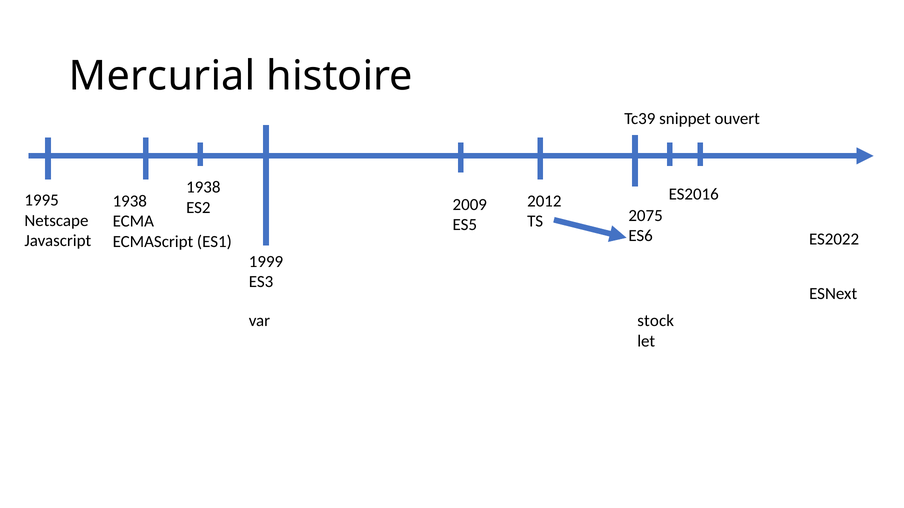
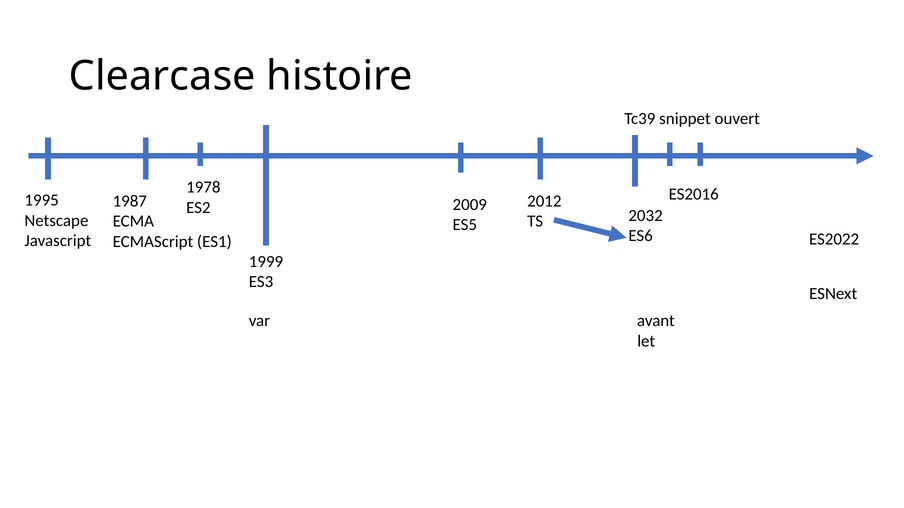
Mercurial: Mercurial -> Clearcase
1938 at (203, 188): 1938 -> 1978
1938 at (130, 201): 1938 -> 1987
2075: 2075 -> 2032
stock: stock -> avant
